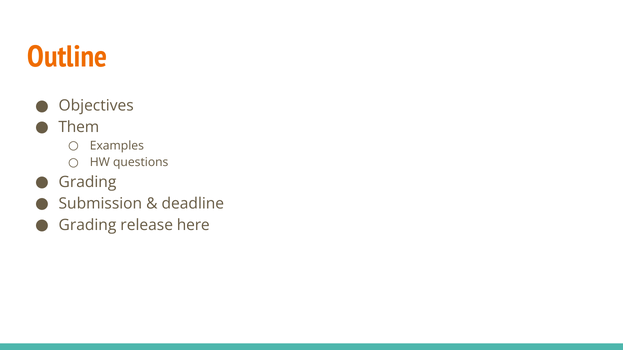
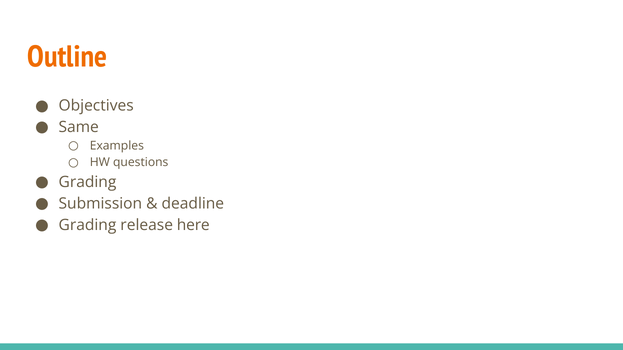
Them: Them -> Same
